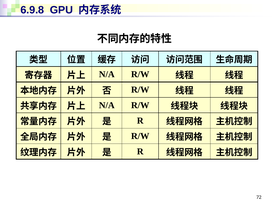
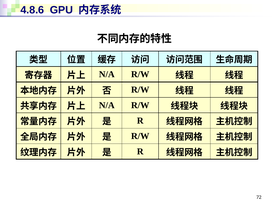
6.9.8: 6.9.8 -> 4.8.6
